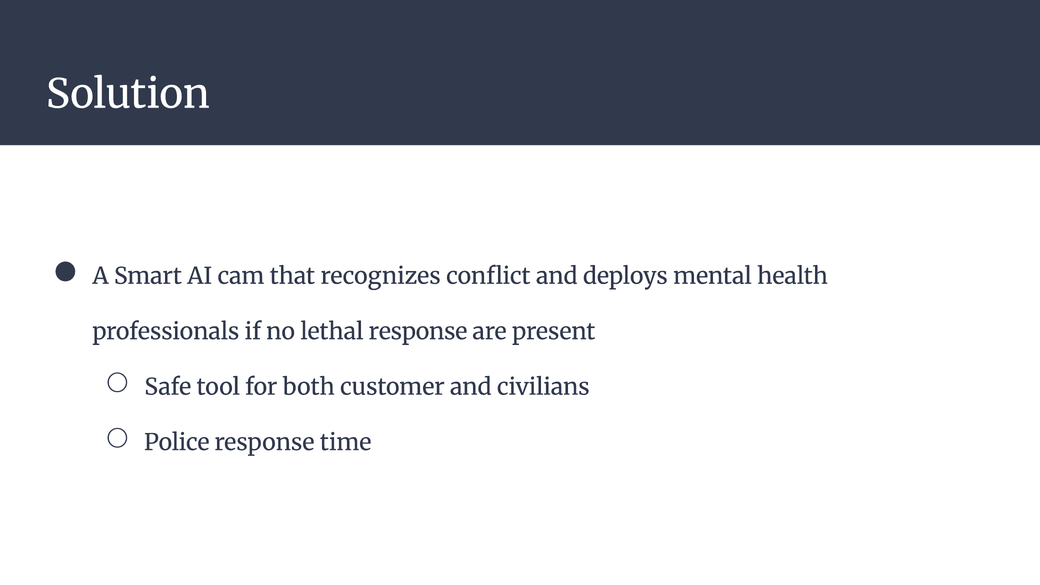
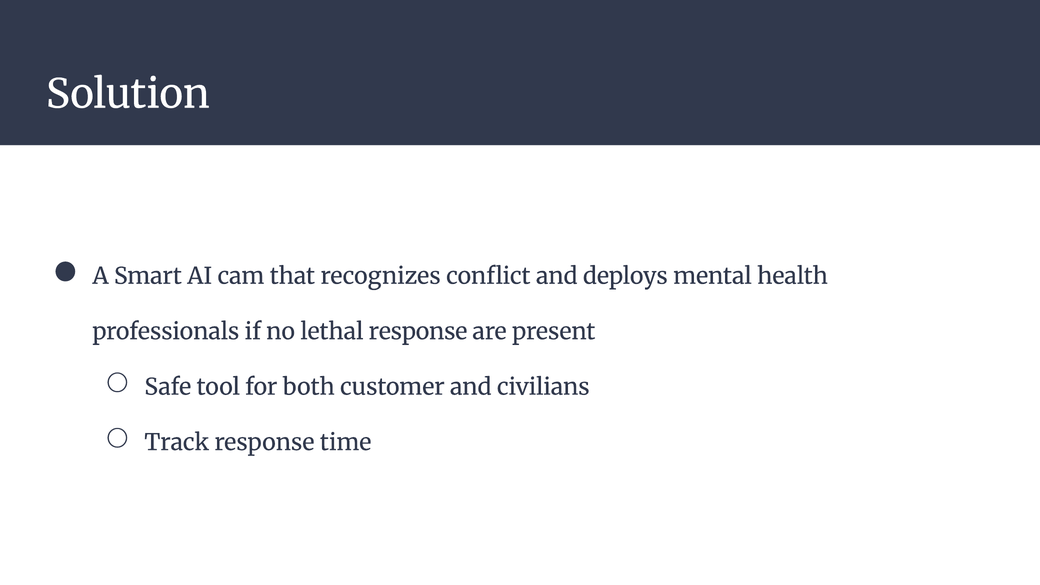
Police: Police -> Track
